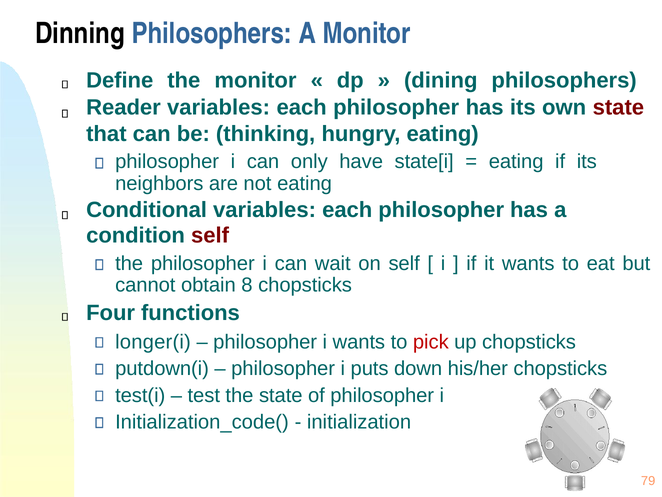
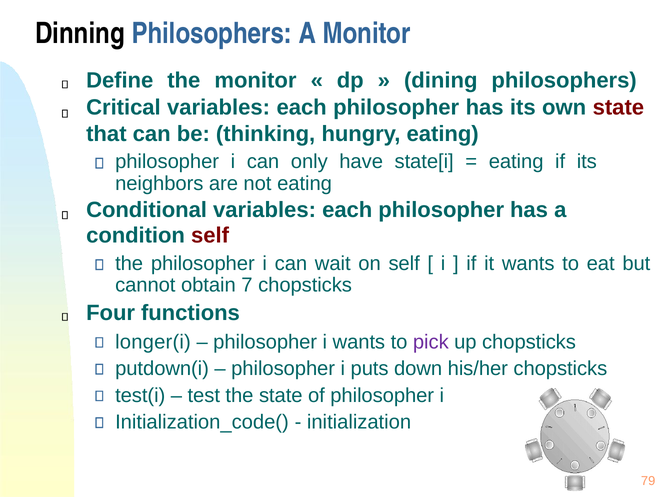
Reader: Reader -> Critical
8: 8 -> 7
pick colour: red -> purple
